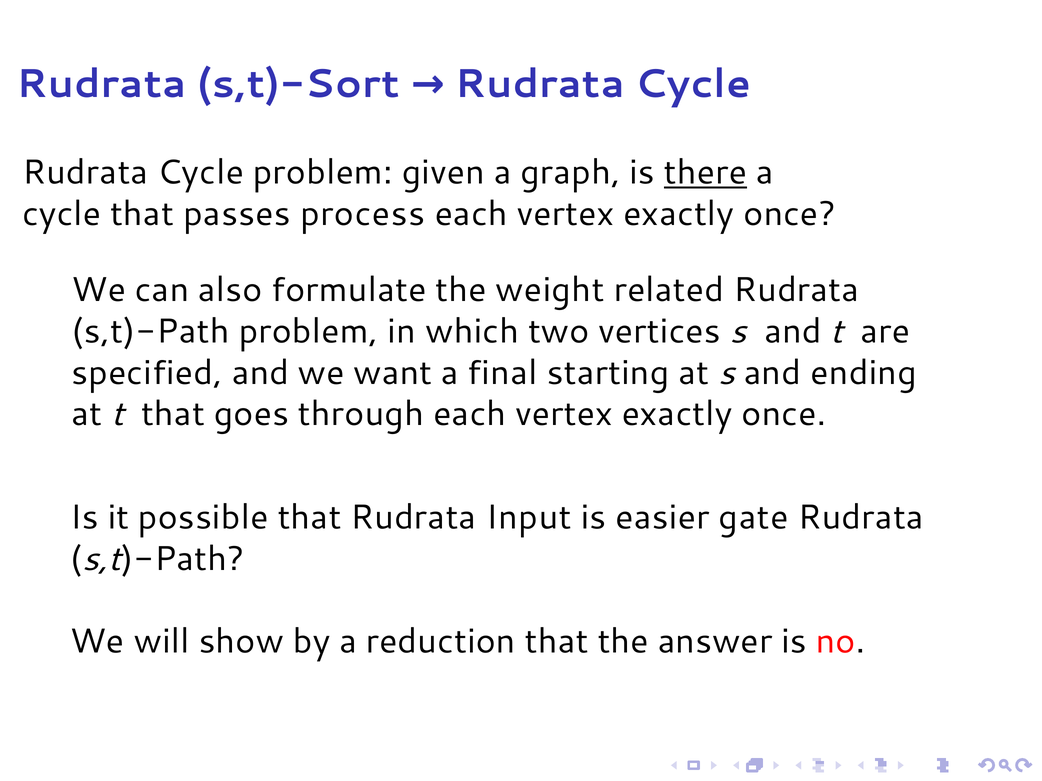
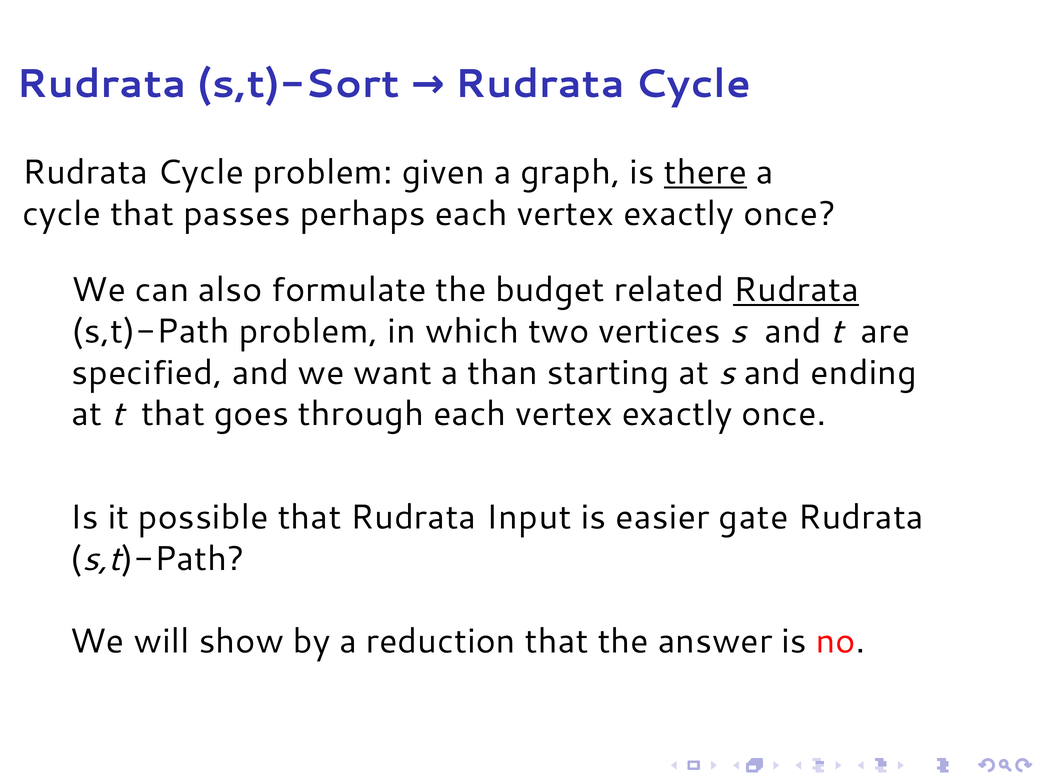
process: process -> perhaps
weight: weight -> budget
Rudrata at (796, 290) underline: none -> present
final: final -> than
